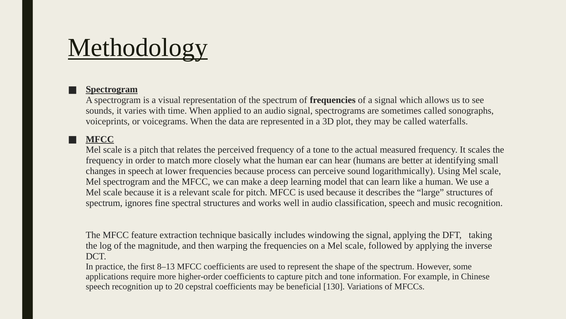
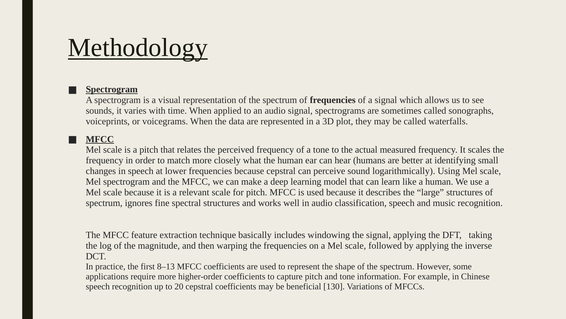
because process: process -> cepstral
